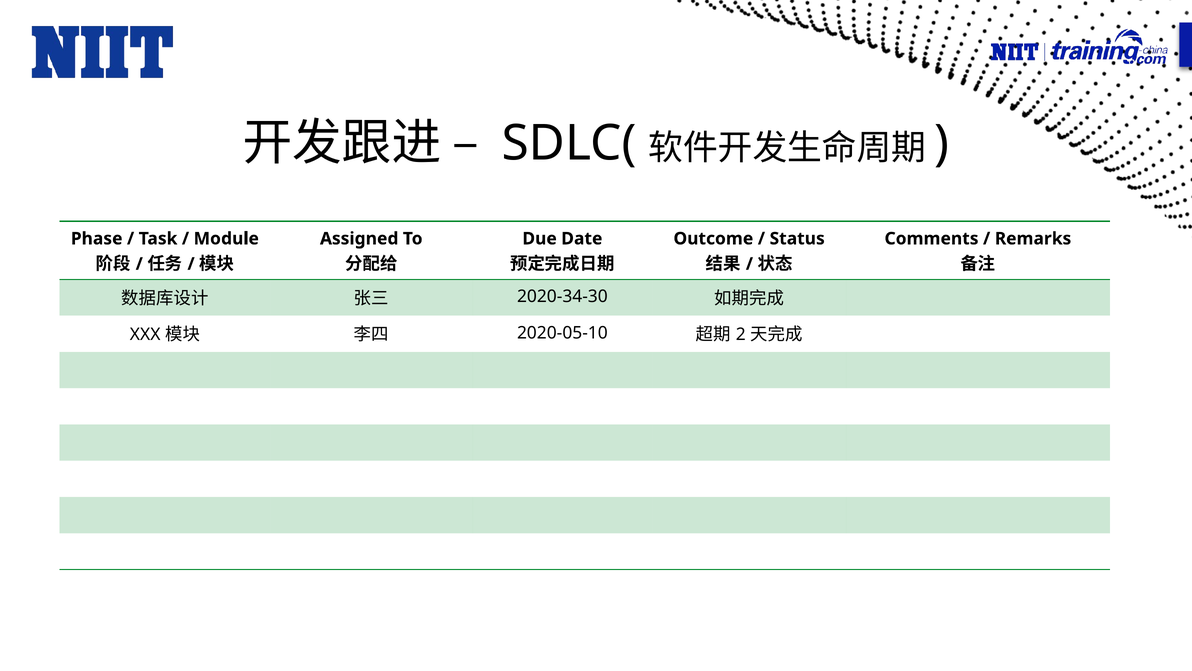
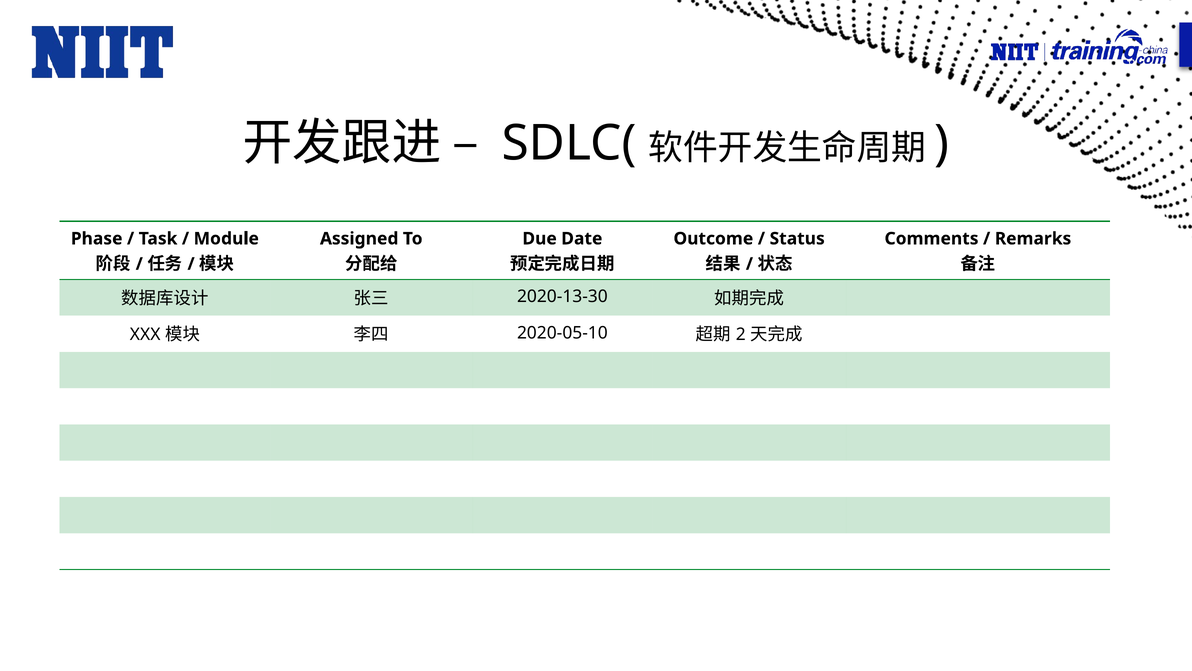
2020-34-30: 2020-34-30 -> 2020-13-30
